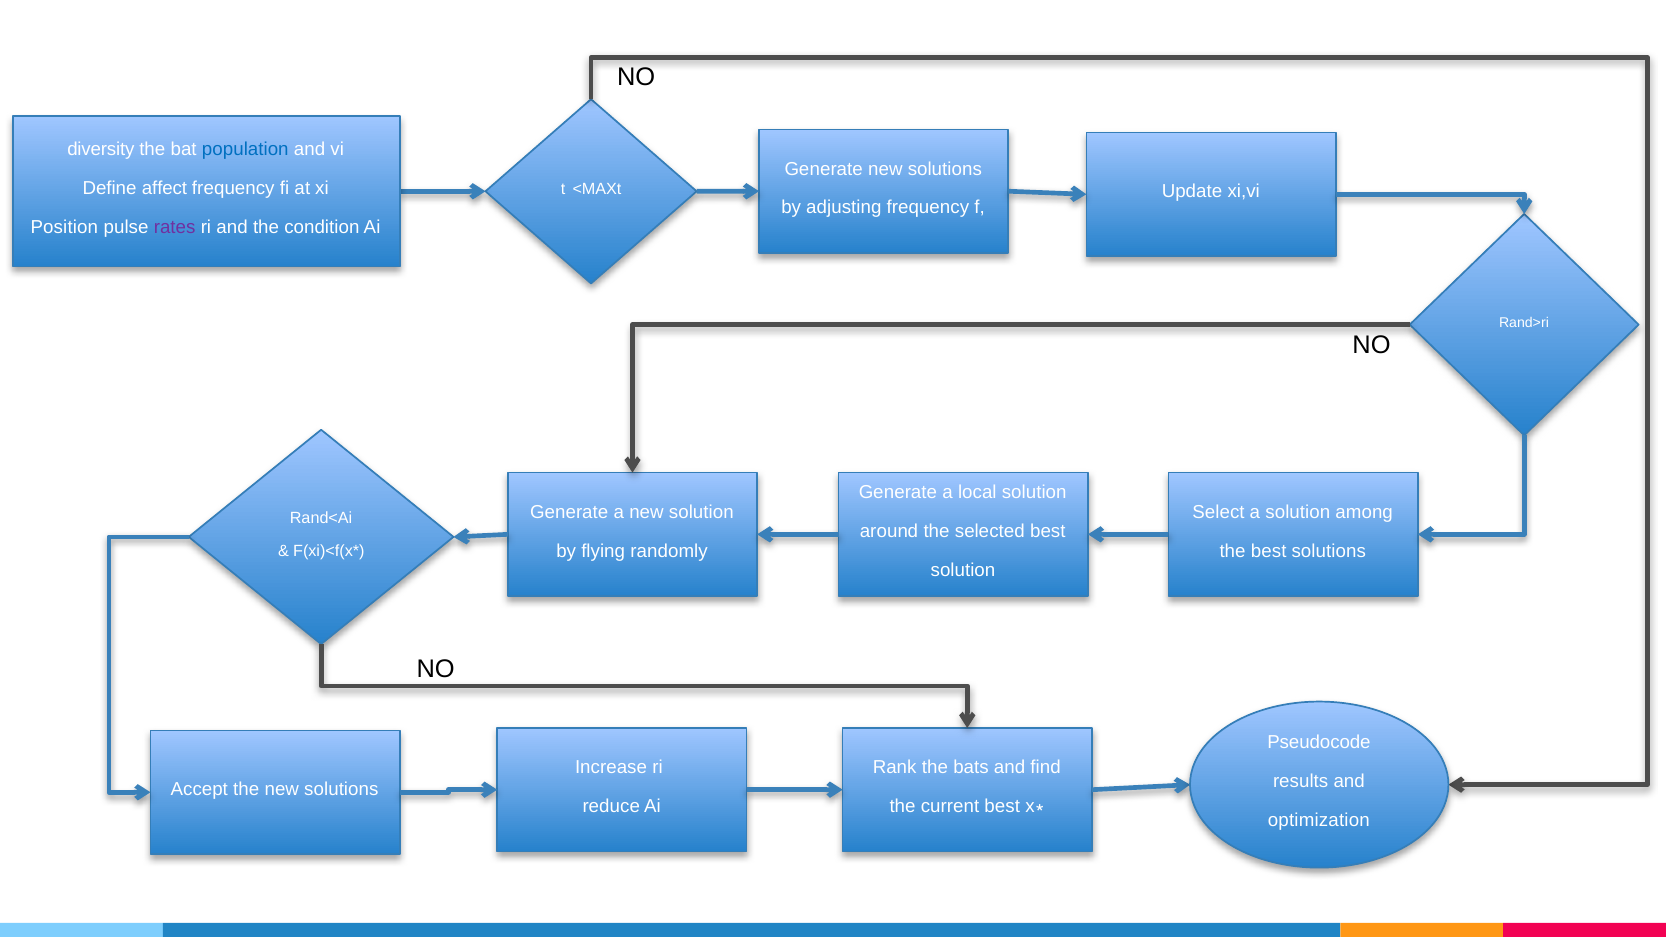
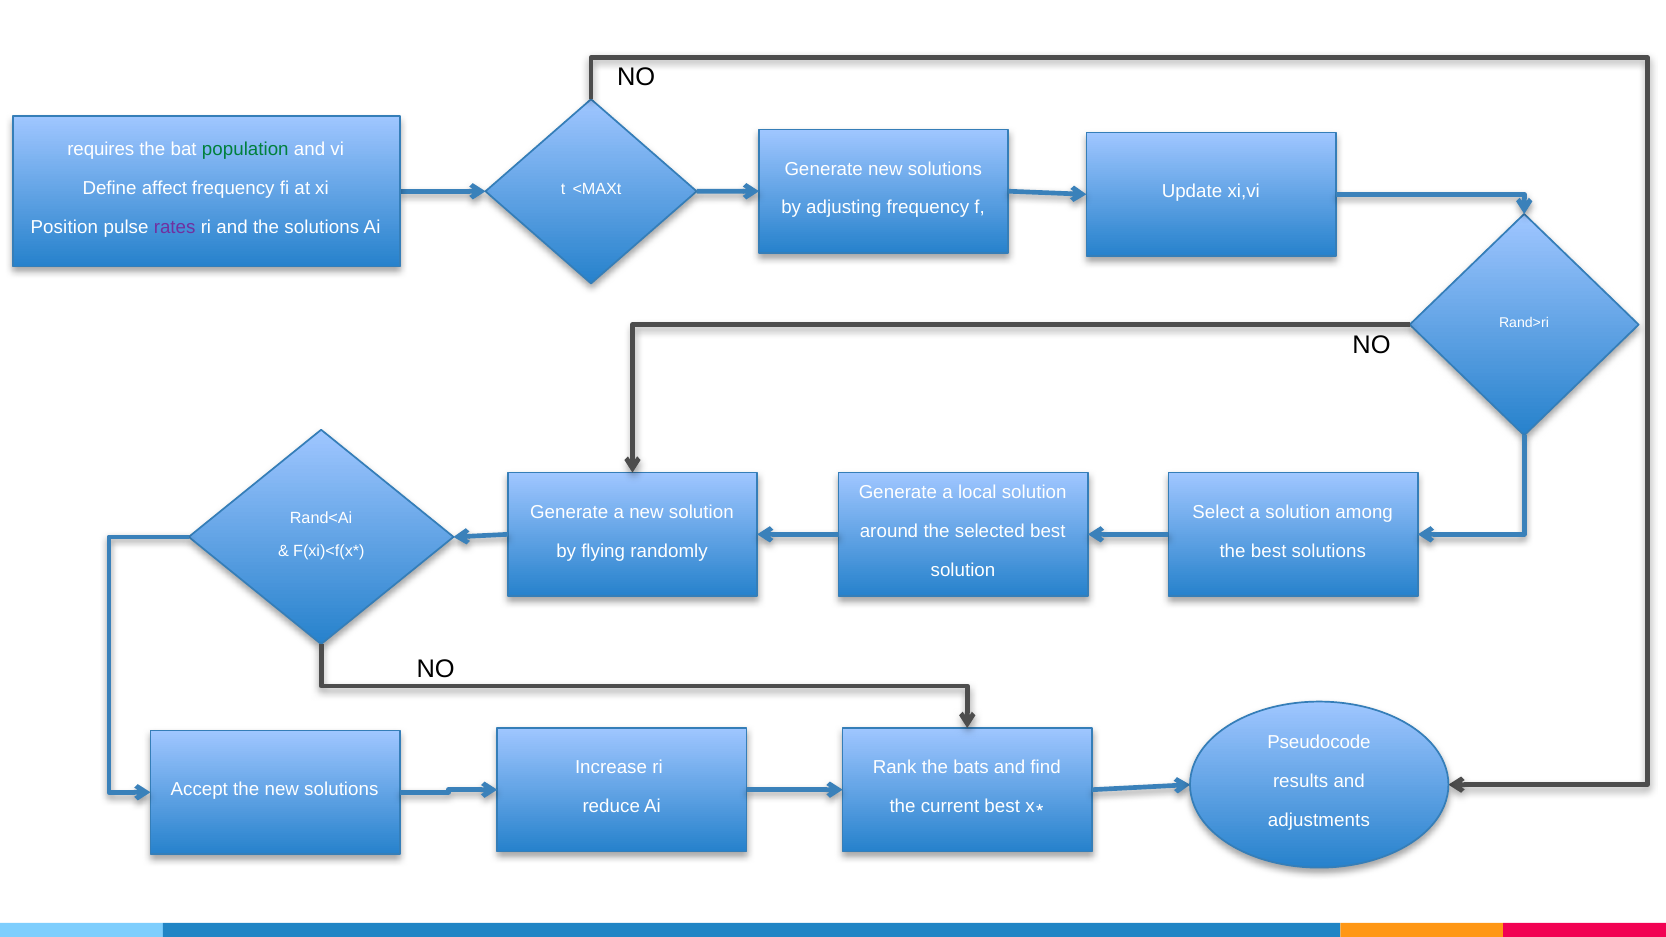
diversity: diversity -> requires
population colour: blue -> green
the condition: condition -> solutions
optimization: optimization -> adjustments
